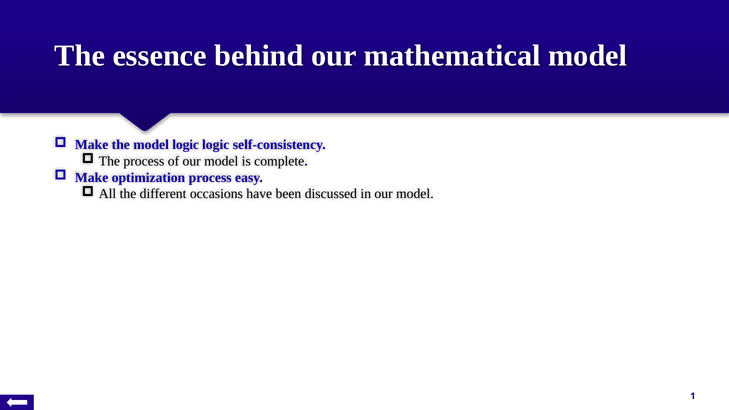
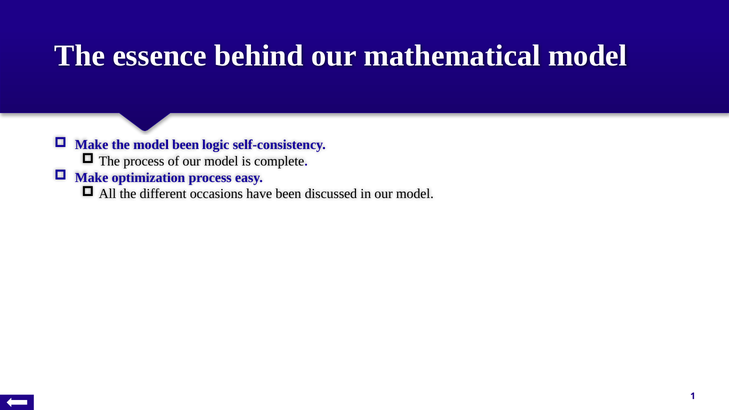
model logic: logic -> been
